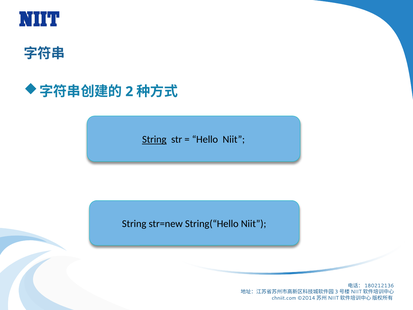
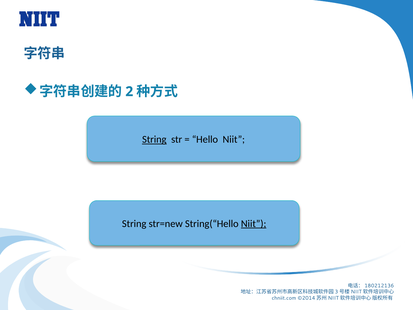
Niit at (254, 223) underline: none -> present
